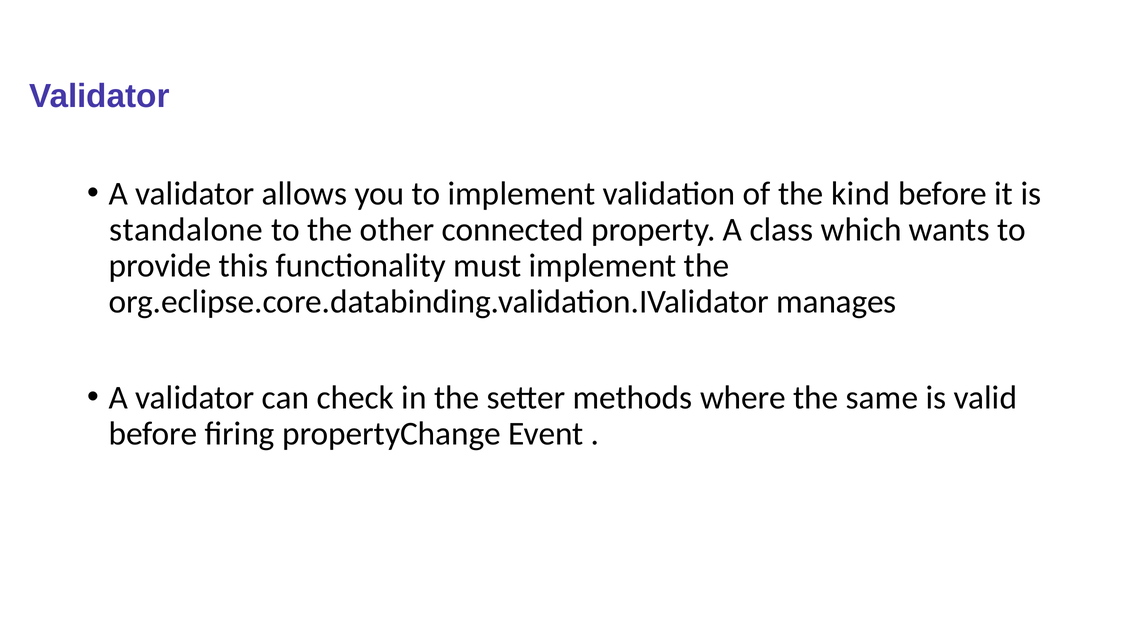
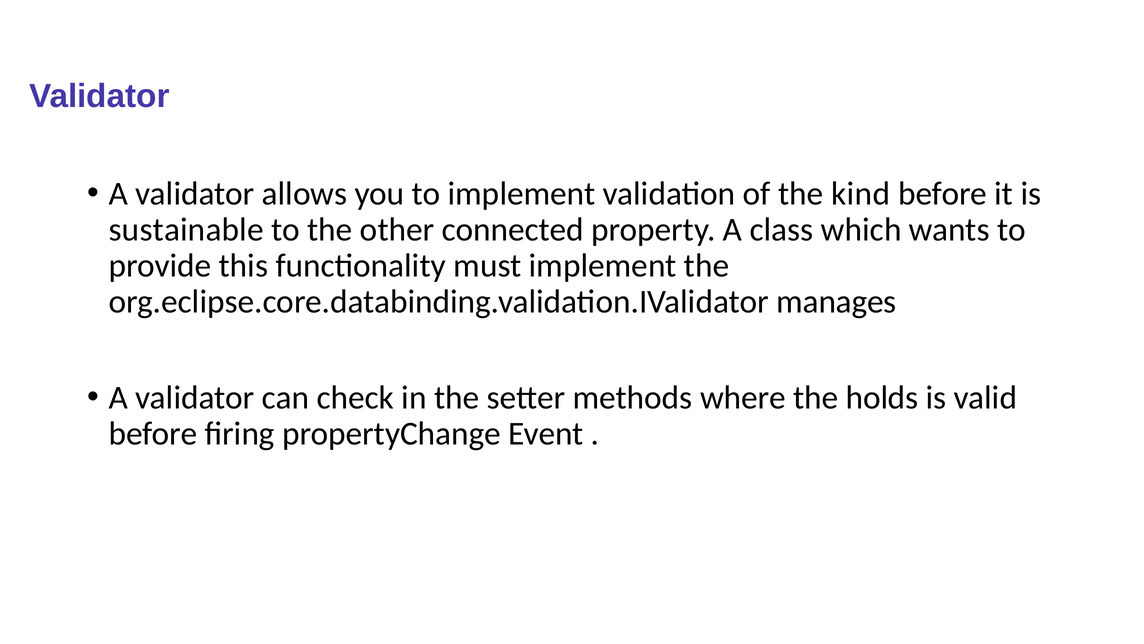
standalone: standalone -> sustainable
same: same -> holds
